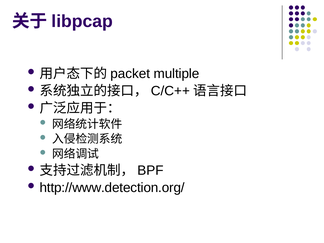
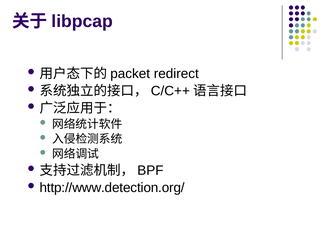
multiple: multiple -> redirect
